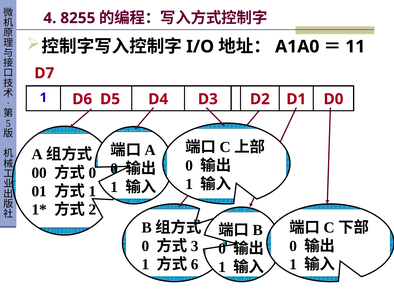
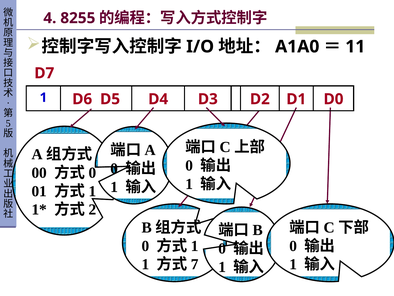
3 at (195, 246): 3 -> 1
6: 6 -> 7
